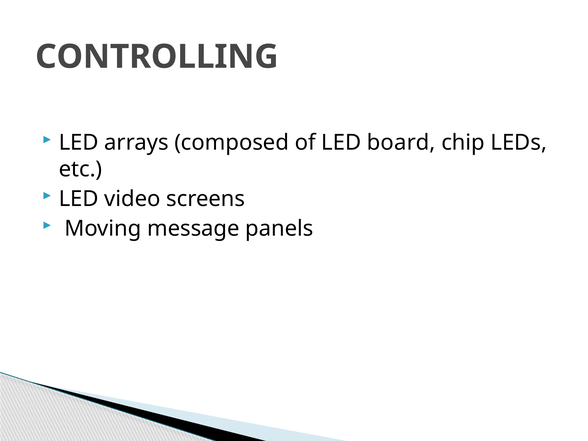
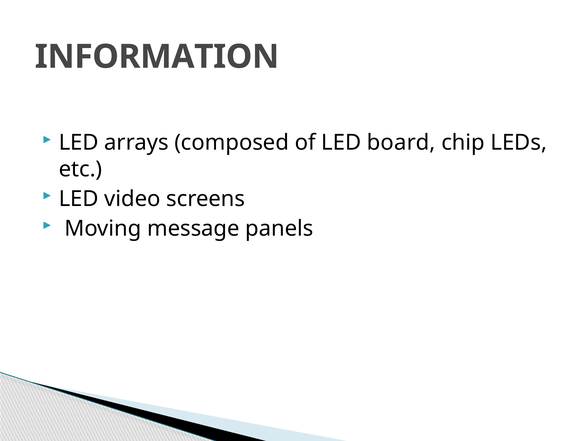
CONTROLLING: CONTROLLING -> INFORMATION
